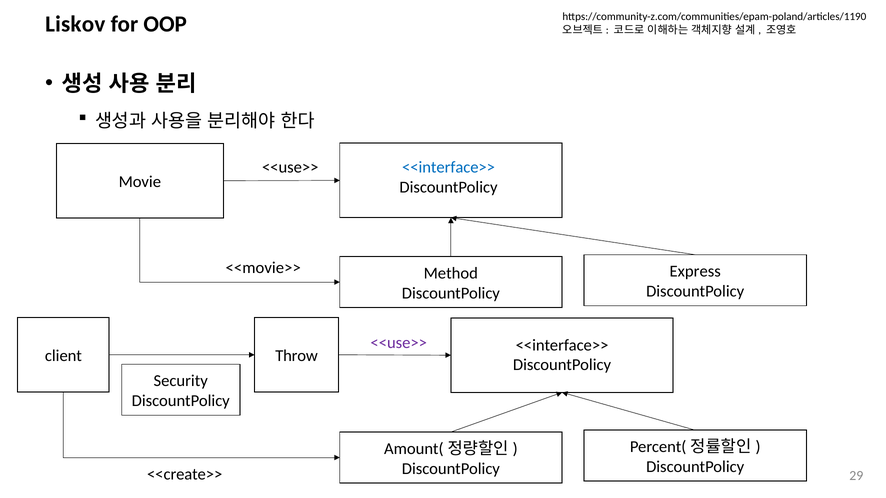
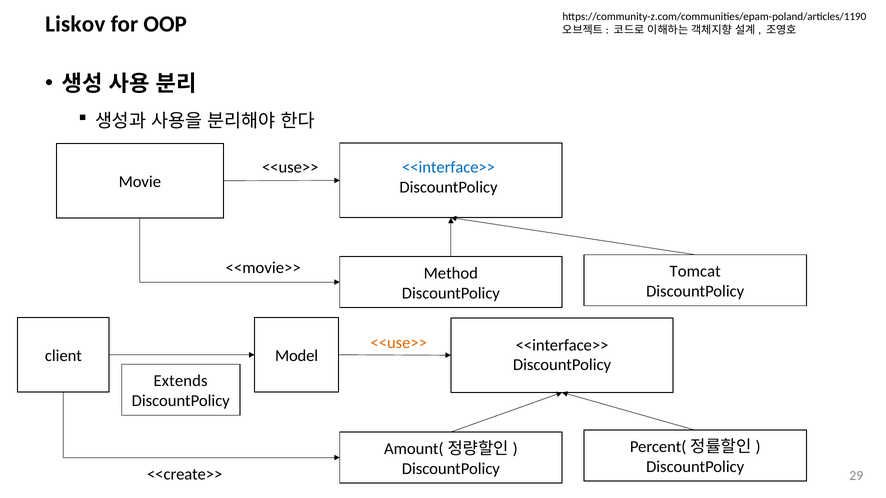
Express: Express -> Tomcat
<<use>> at (399, 343) colour: purple -> orange
Throw: Throw -> Model
Security: Security -> Extends
